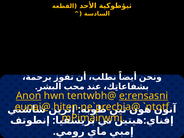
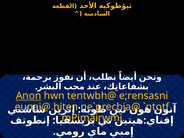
e;rensasni underline: present -> none
